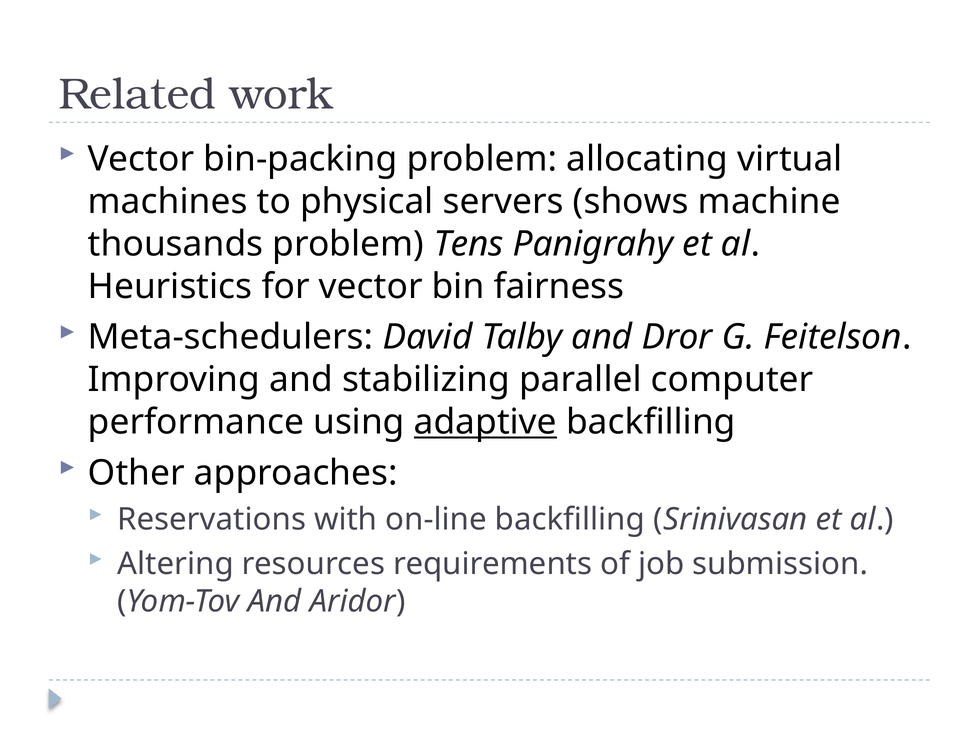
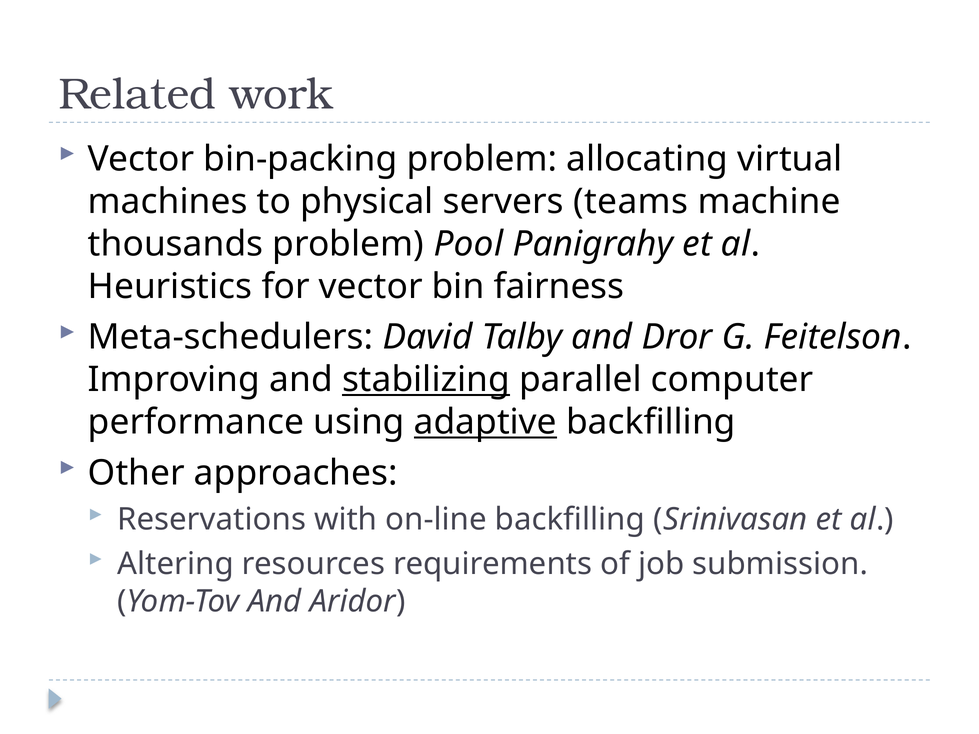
shows: shows -> teams
Tens: Tens -> Pool
stabilizing underline: none -> present
